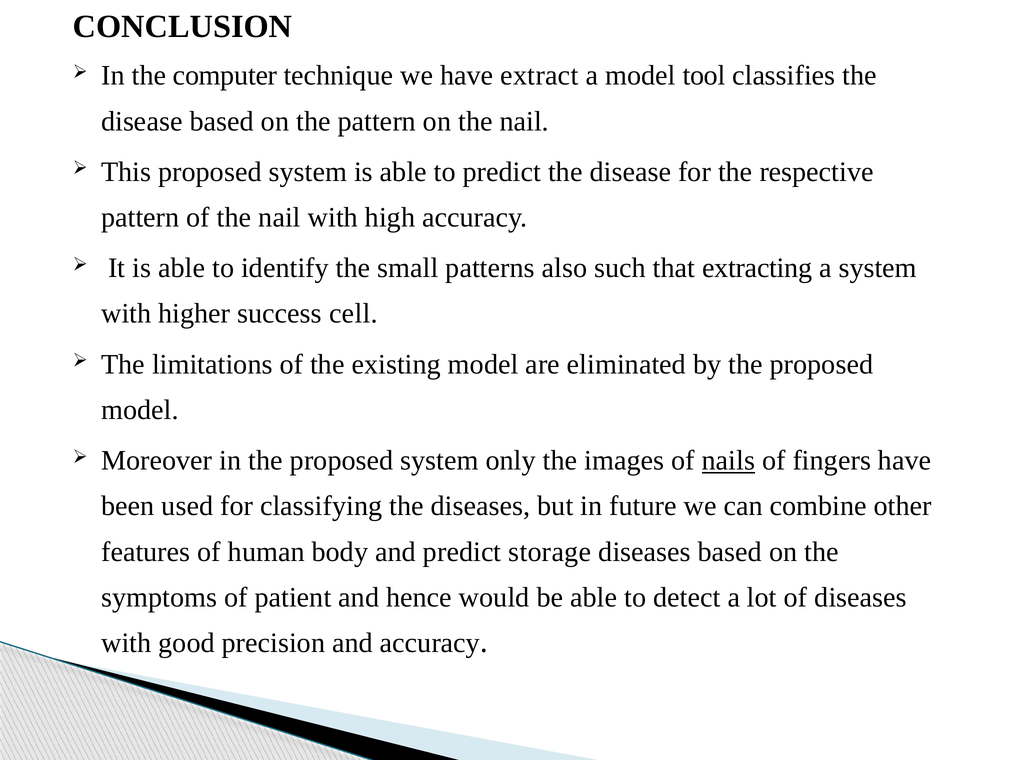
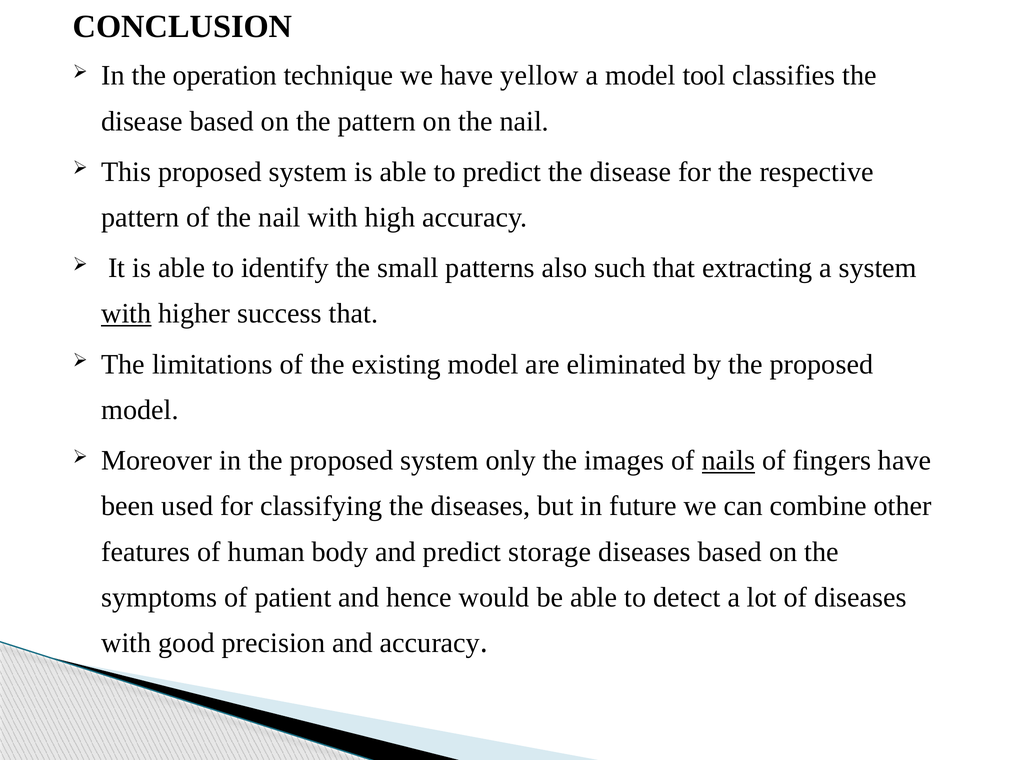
computer: computer -> operation
extract: extract -> yellow
with at (126, 314) underline: none -> present
success cell: cell -> that
